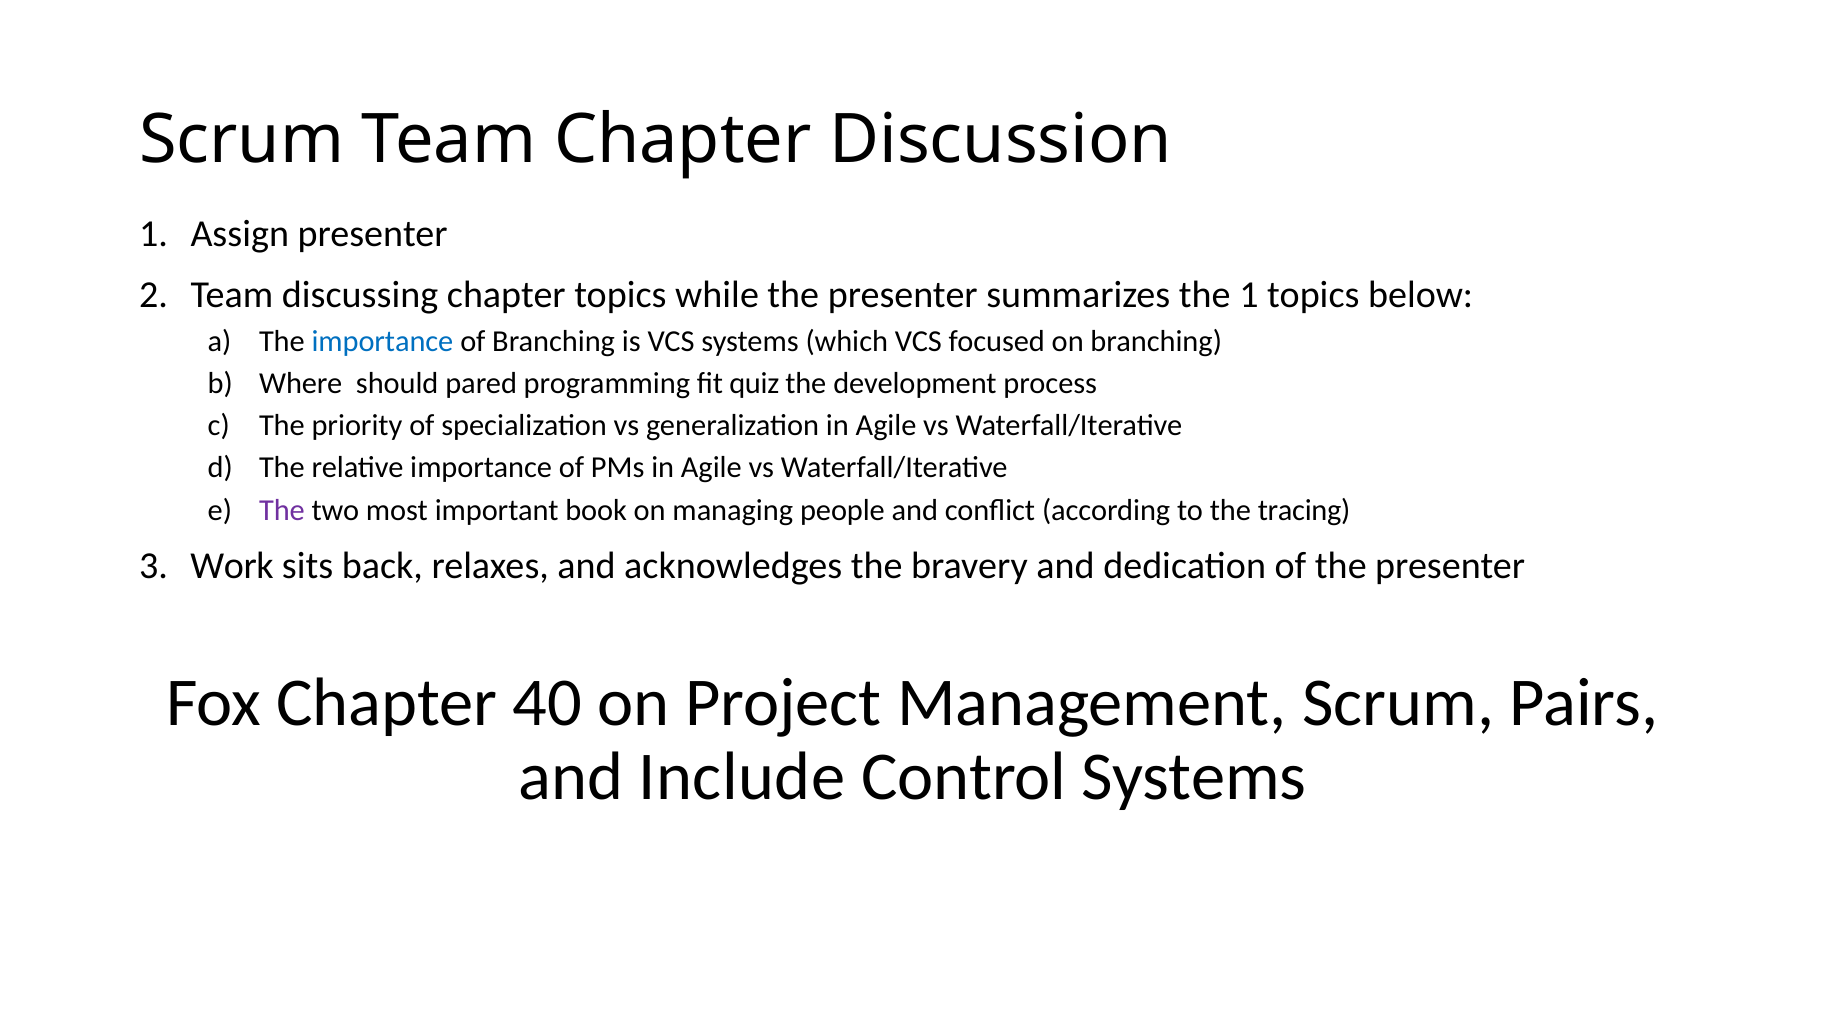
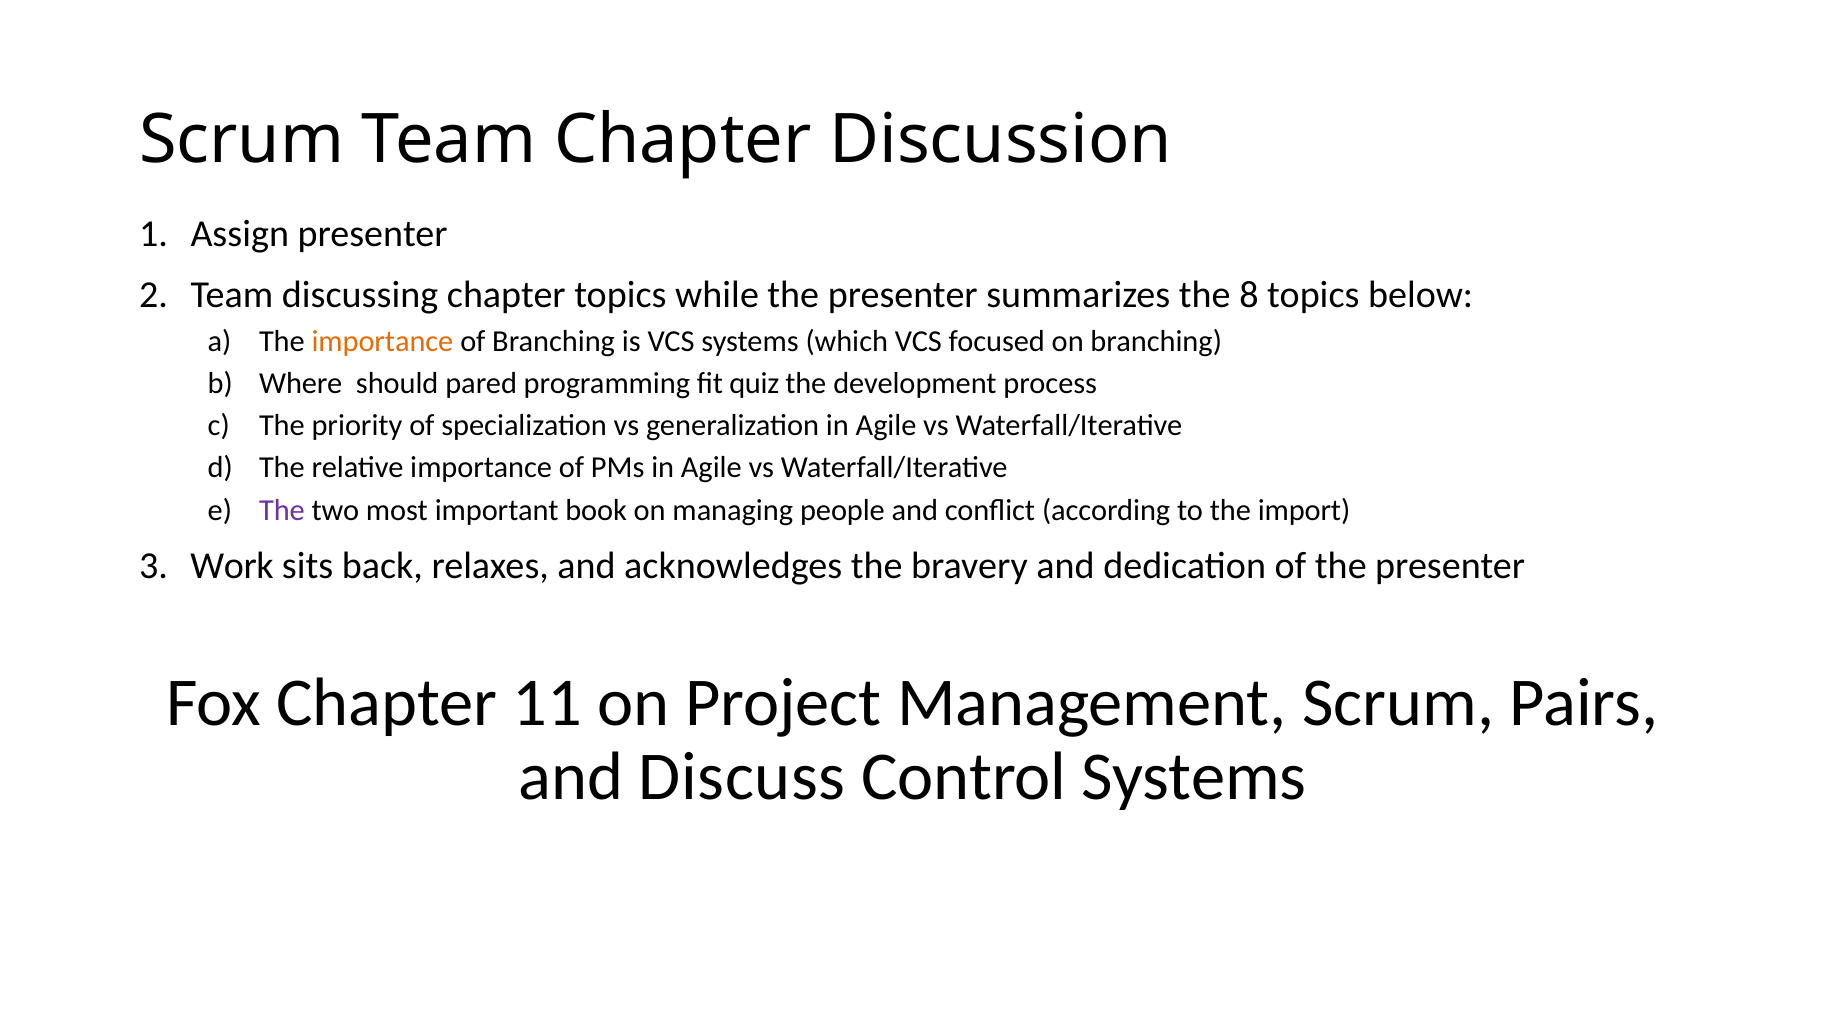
the 1: 1 -> 8
importance at (382, 341) colour: blue -> orange
tracing: tracing -> import
40: 40 -> 11
Include: Include -> Discuss
